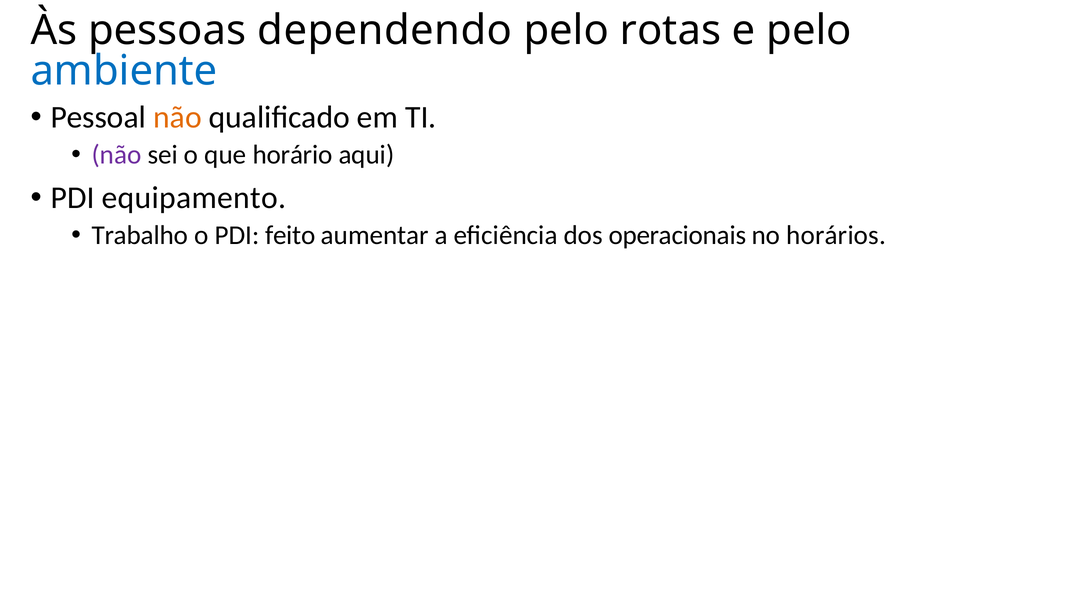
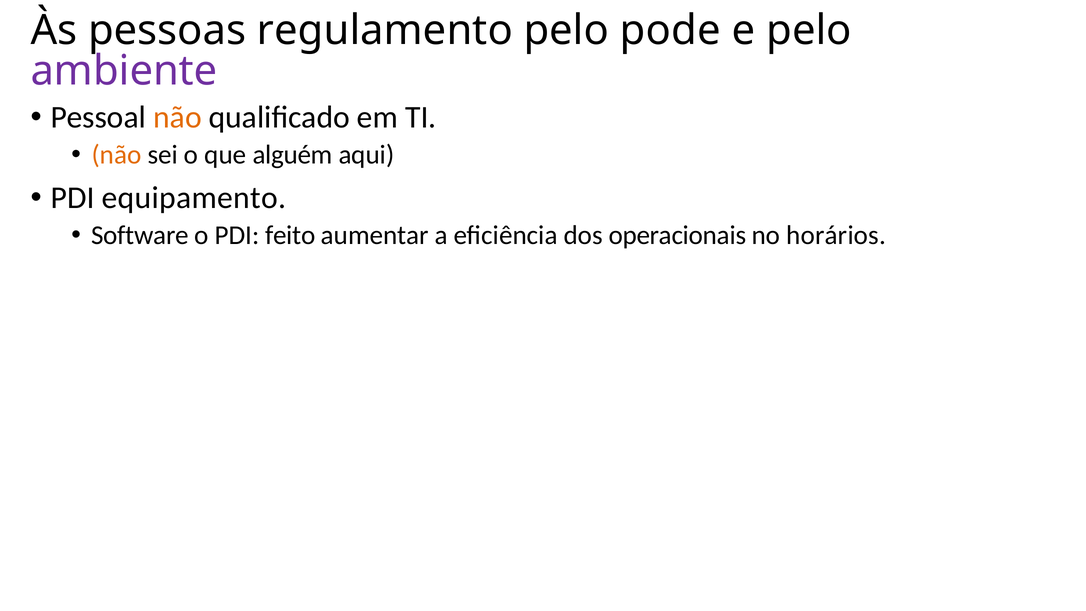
dependendo: dependendo -> regulamento
rotas: rotas -> pode
ambiente colour: blue -> purple
não at (117, 155) colour: purple -> orange
horário: horário -> alguém
Trabalho: Trabalho -> Software
